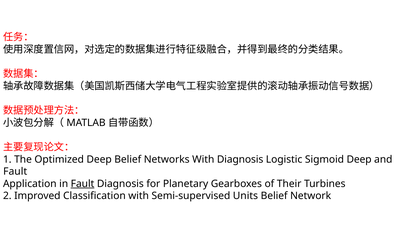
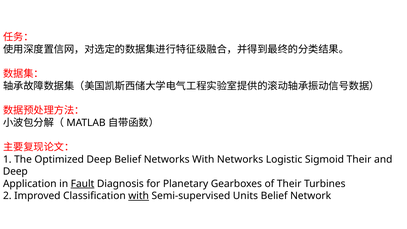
With Diagnosis: Diagnosis -> Networks
Sigmoid Deep: Deep -> Their
Fault at (15, 171): Fault -> Deep
with at (139, 196) underline: none -> present
